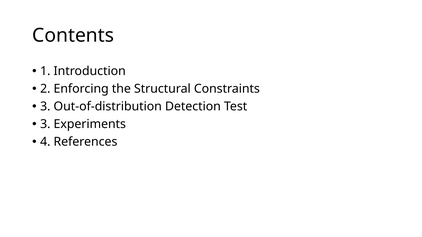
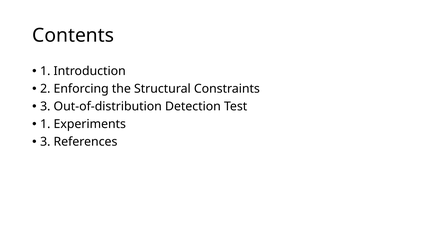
3 at (45, 124): 3 -> 1
4 at (45, 142): 4 -> 3
